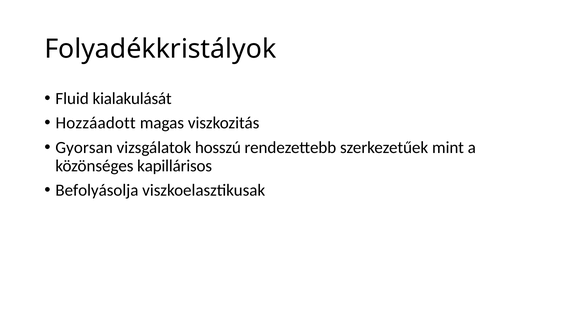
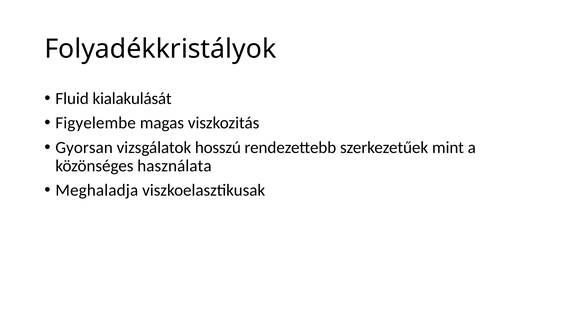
Hozzáadott: Hozzáadott -> Figyelembe
kapillárisos: kapillárisos -> használata
Befolyásolja: Befolyásolja -> Meghaladja
